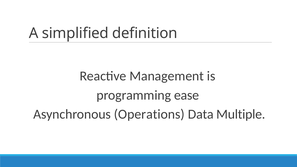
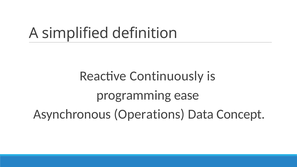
Management: Management -> Continuously
Multiple: Multiple -> Concept
